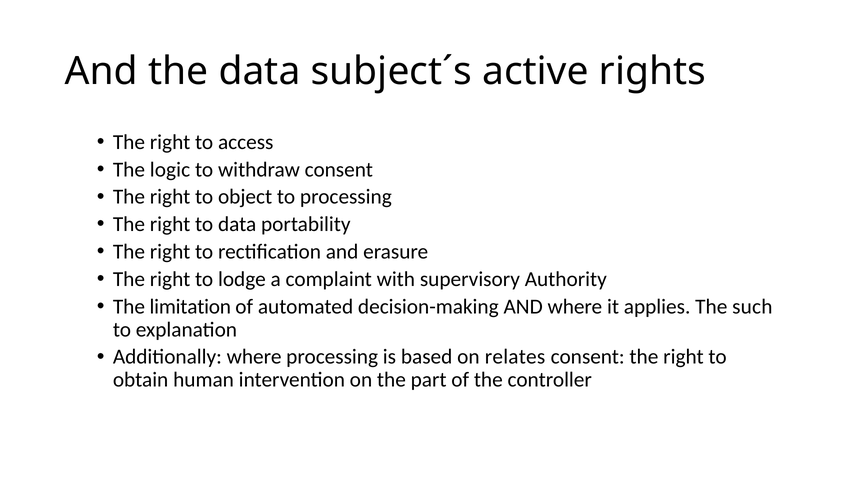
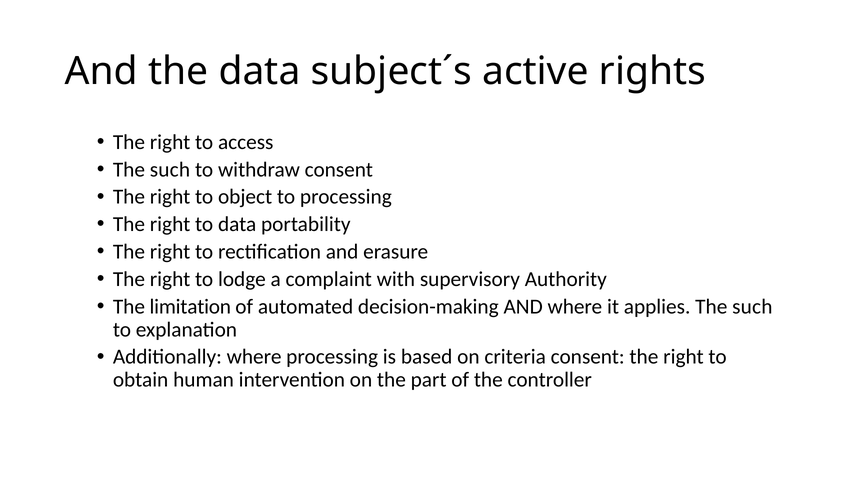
logic at (170, 170): logic -> such
relates: relates -> criteria
